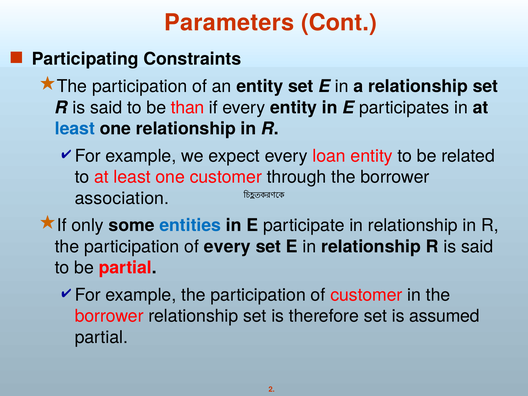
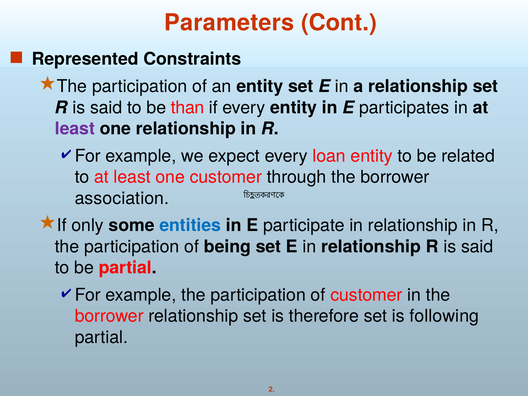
Participating: Participating -> Represented
least at (75, 129) colour: blue -> purple
of every: every -> being
assumed: assumed -> following
